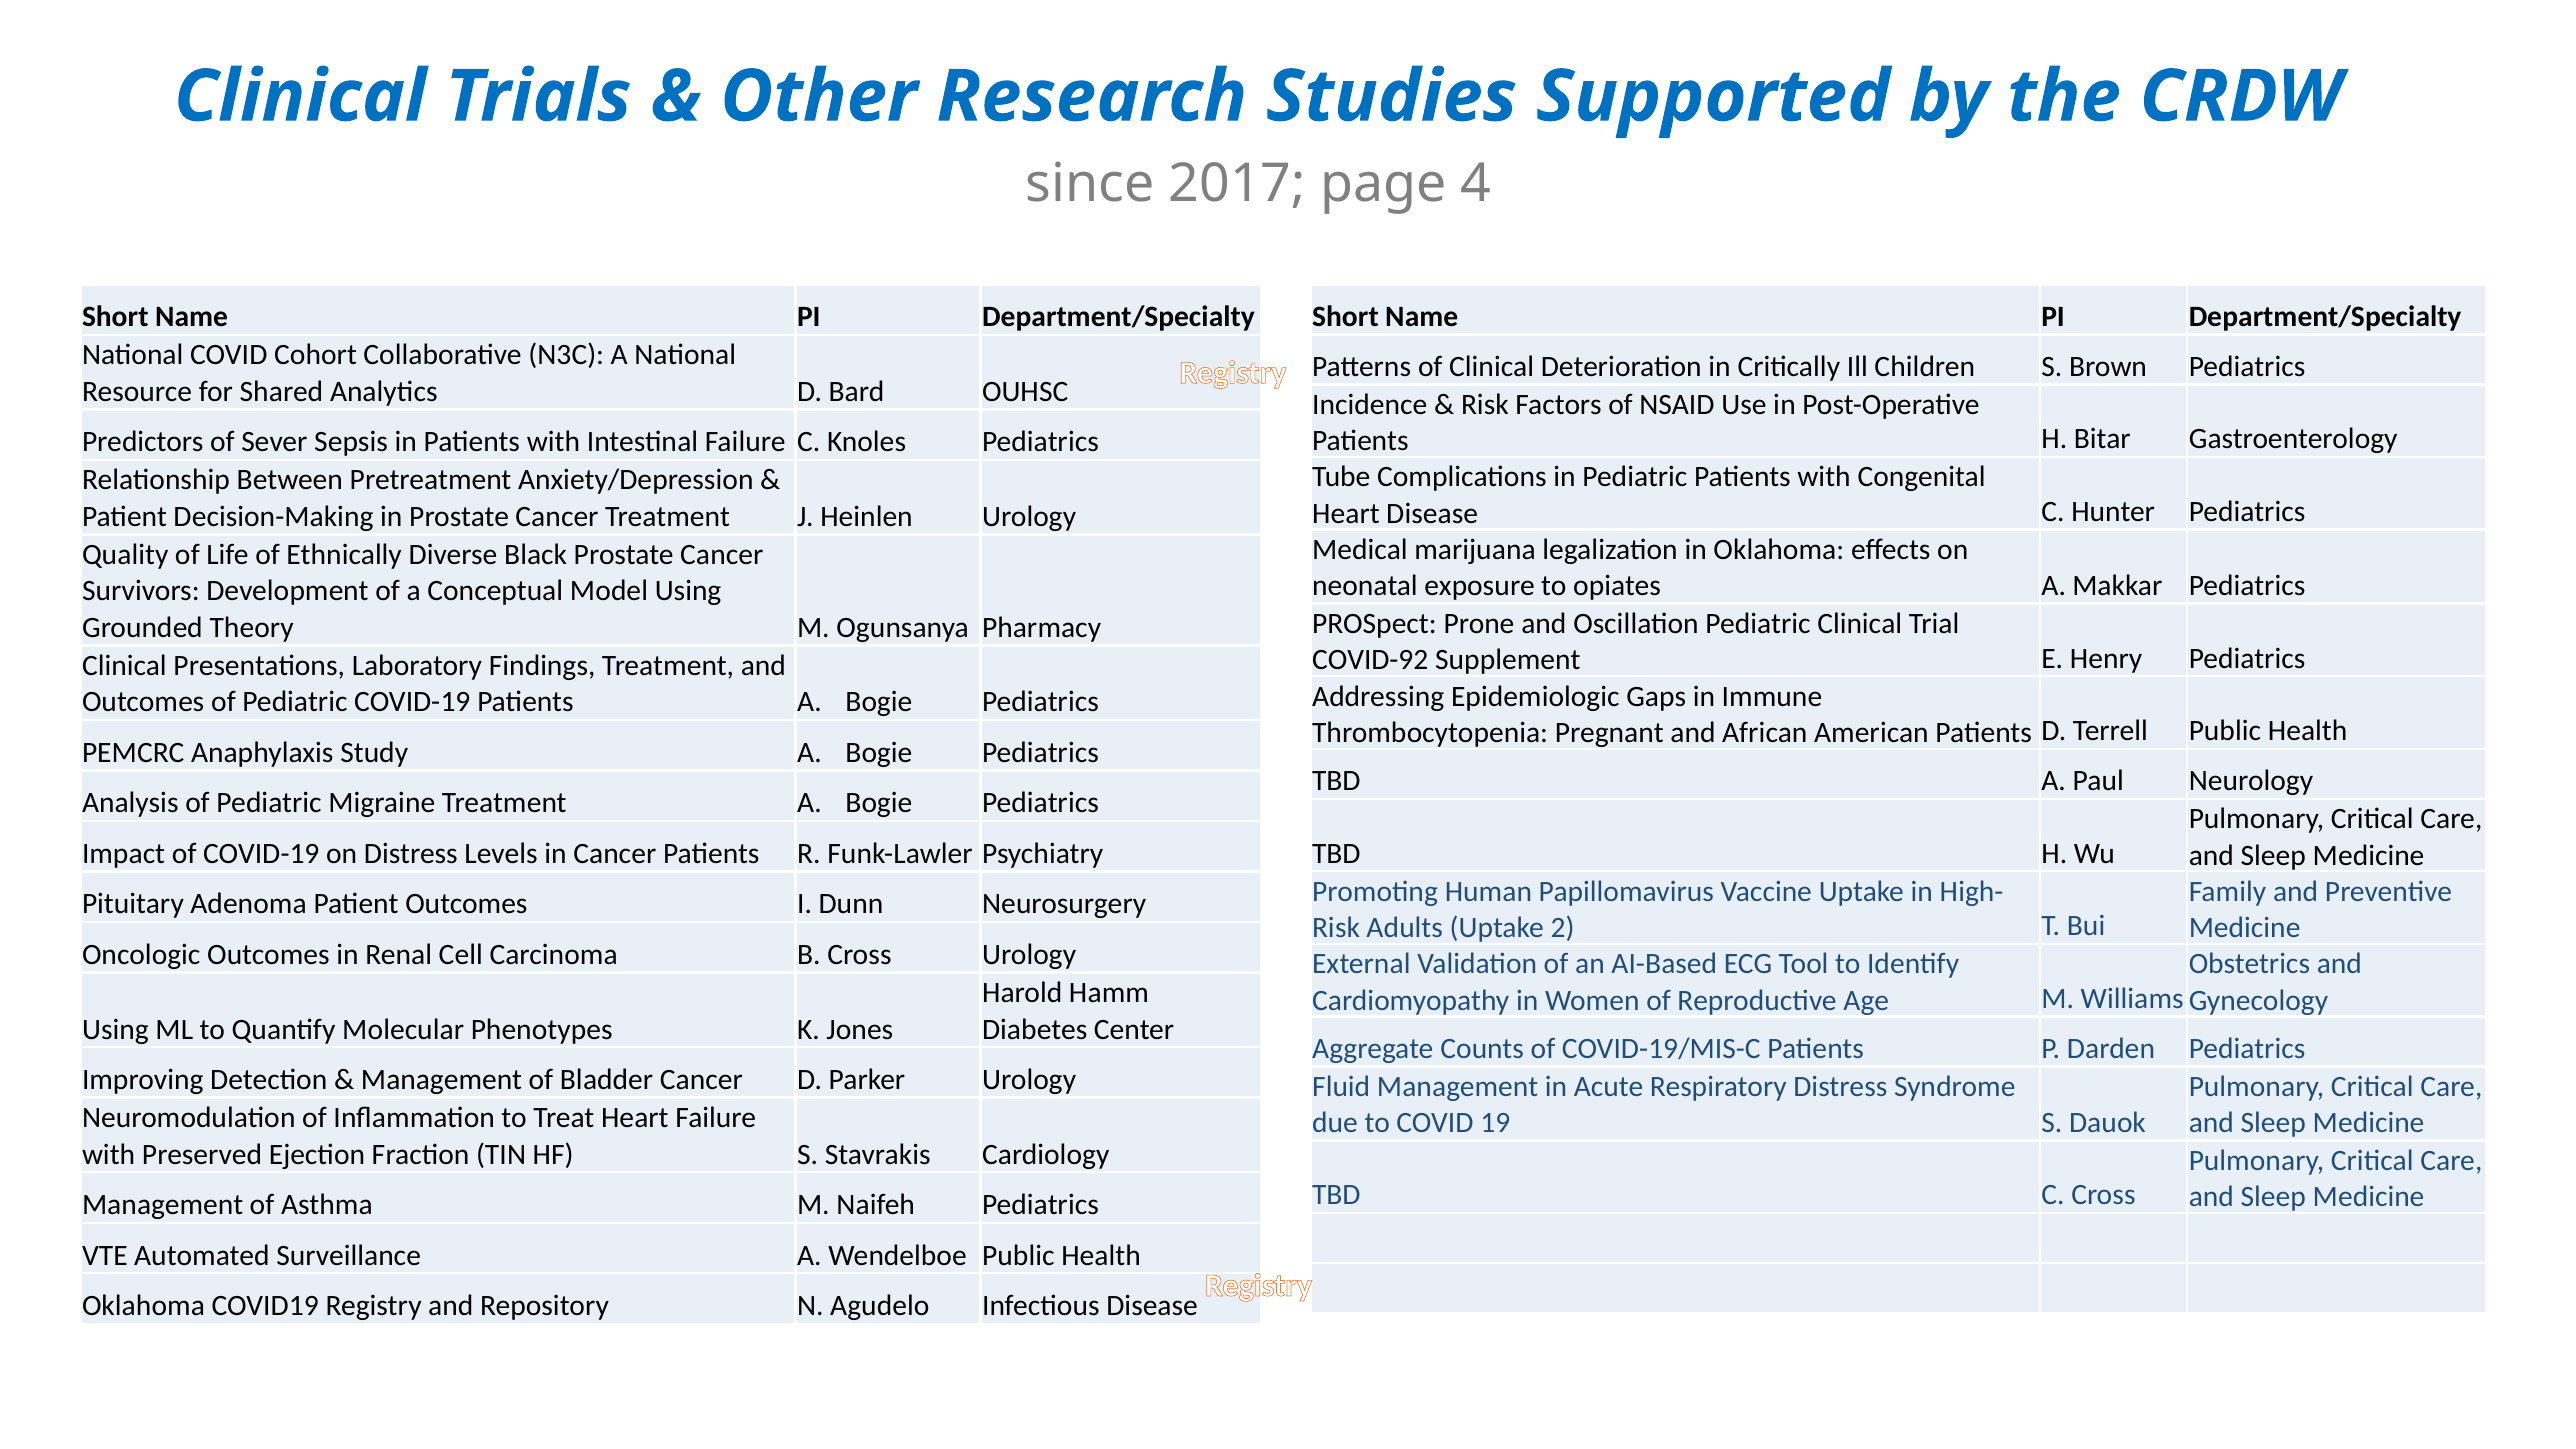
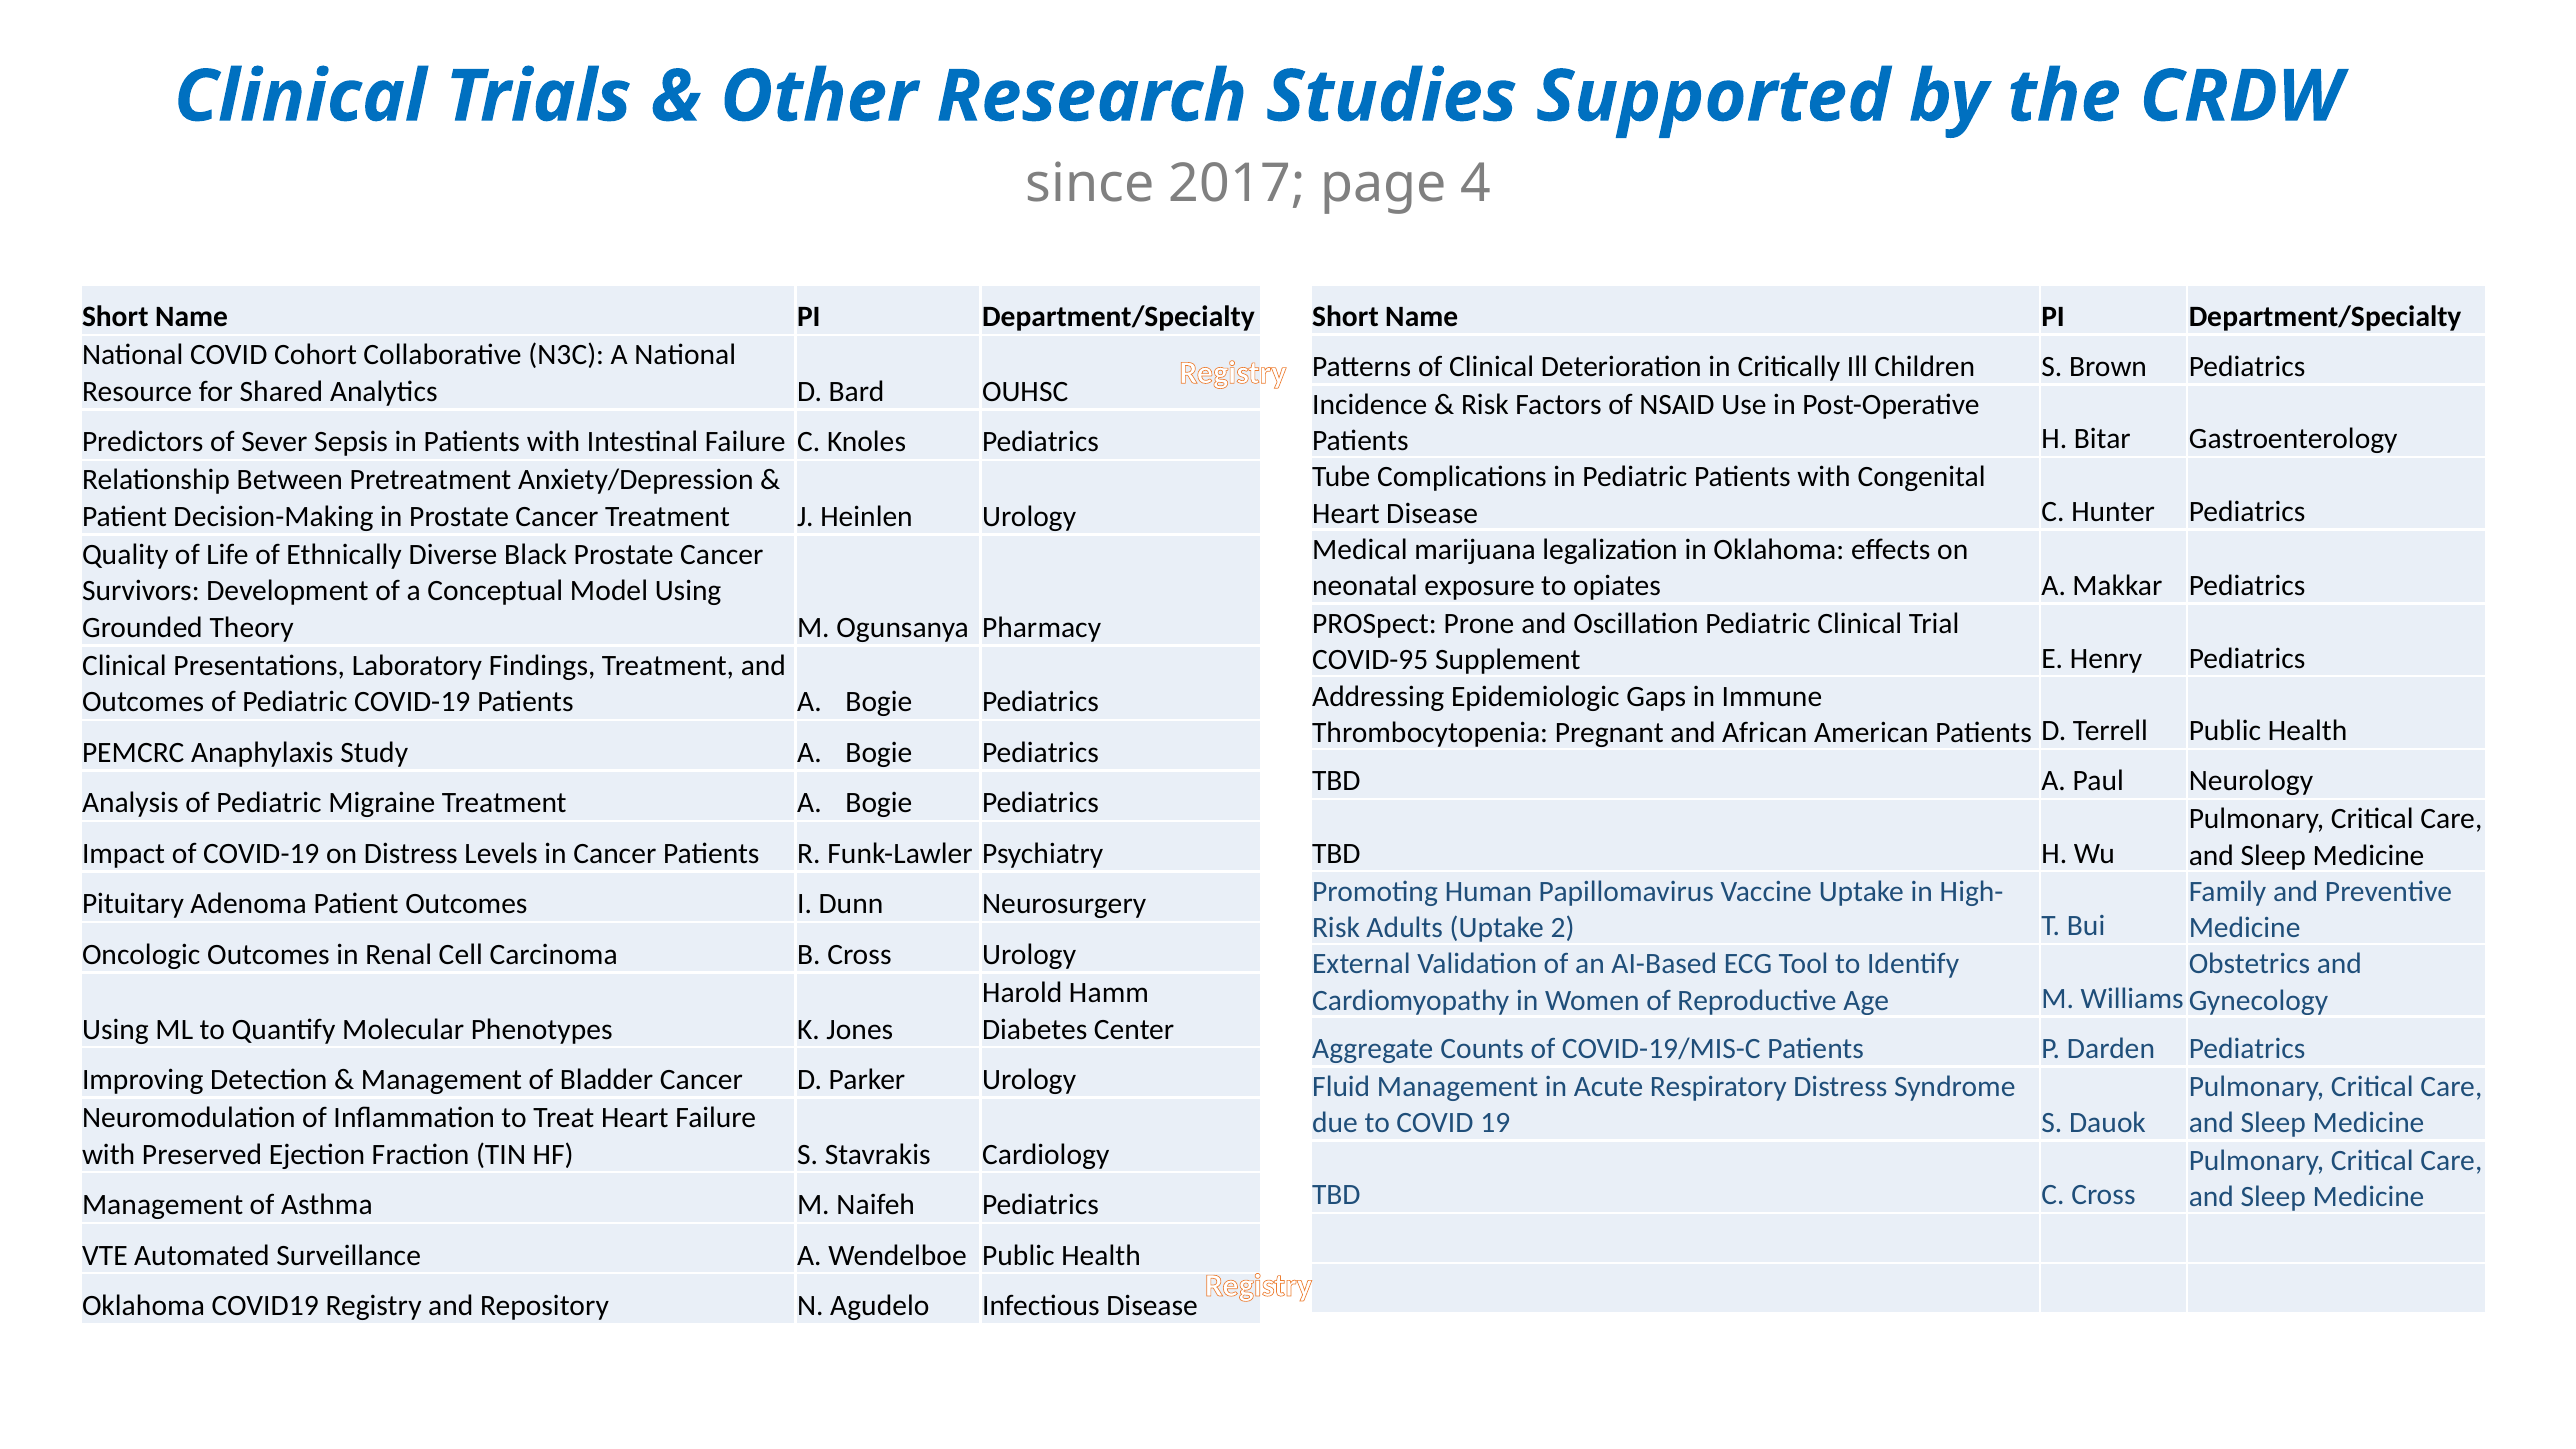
COVID-92: COVID-92 -> COVID-95
